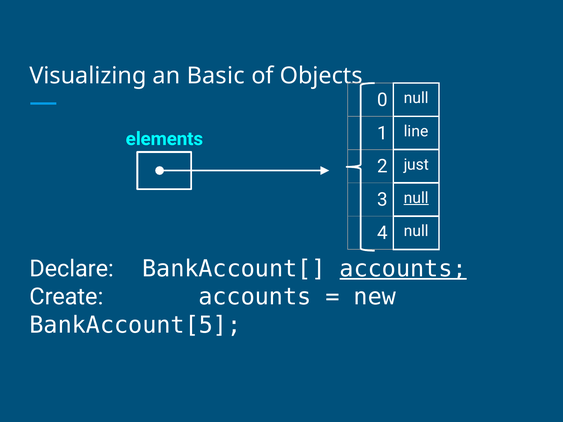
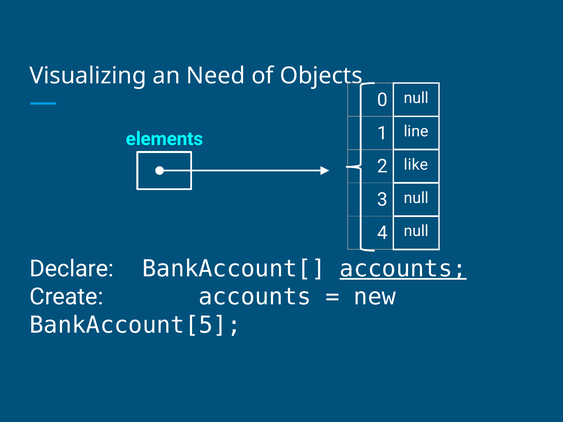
Basic: Basic -> Need
just: just -> like
null at (416, 198) underline: present -> none
